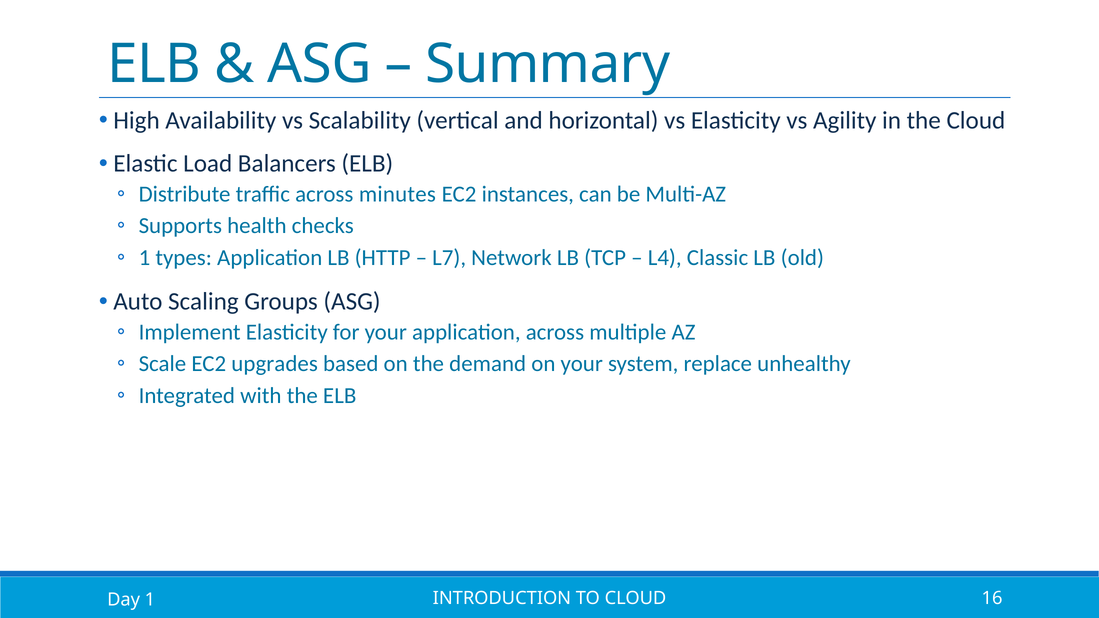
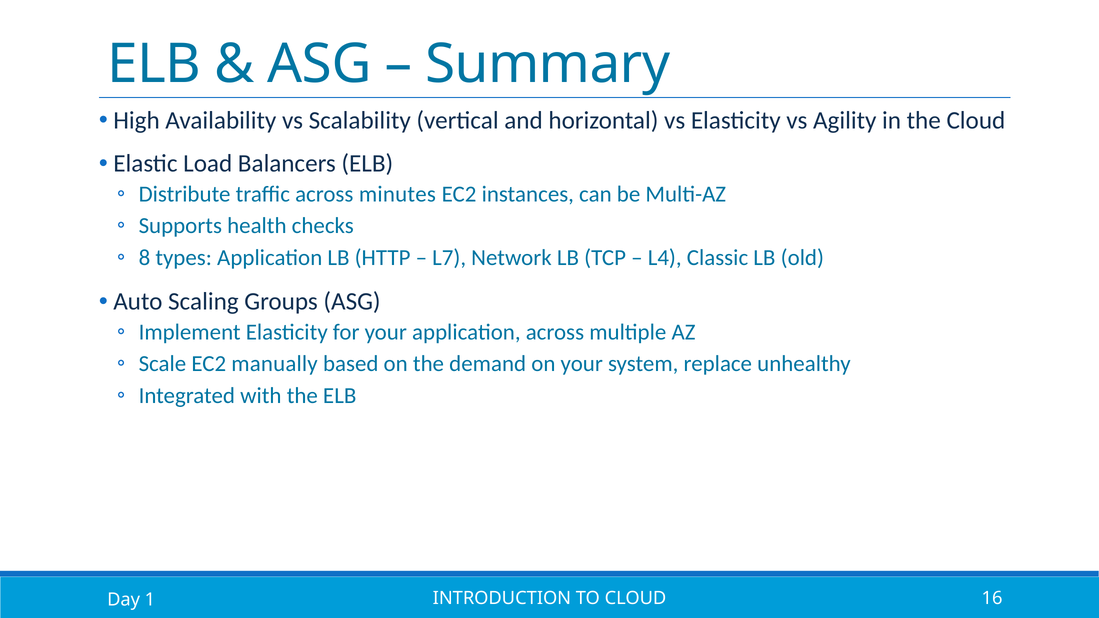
1 at (144, 258): 1 -> 8
upgrades: upgrades -> manually
